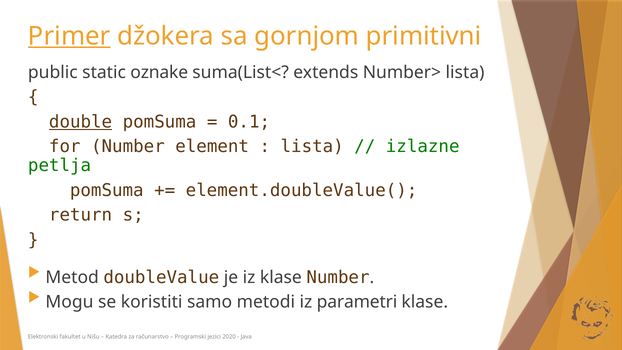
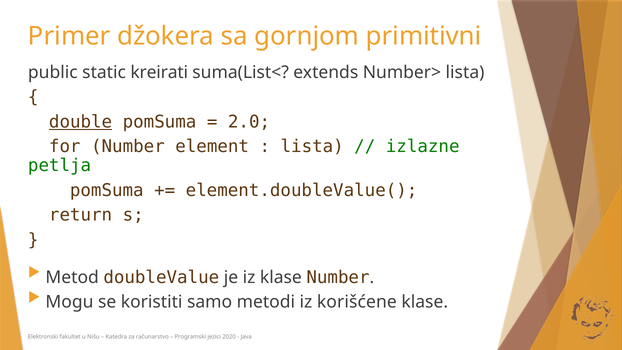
Primer underline: present -> none
oznake: oznake -> kreirati
0.1: 0.1 -> 2.0
parametri: parametri -> korišćene
